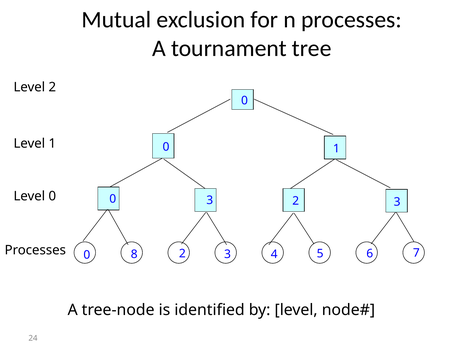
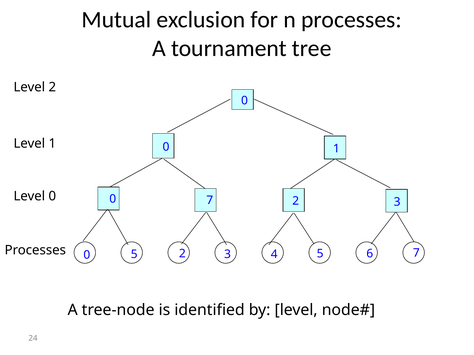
0 3: 3 -> 7
0 8: 8 -> 5
